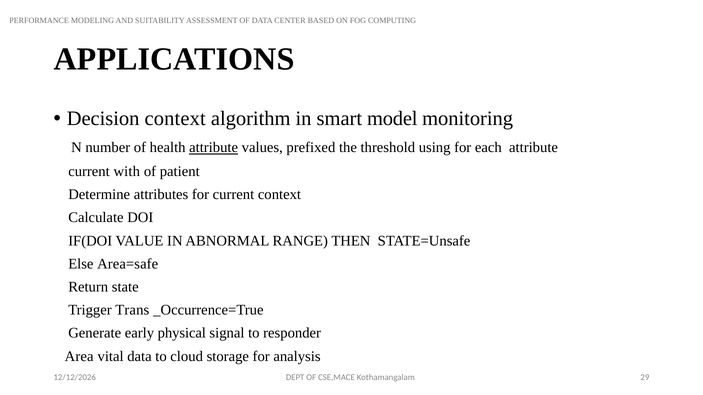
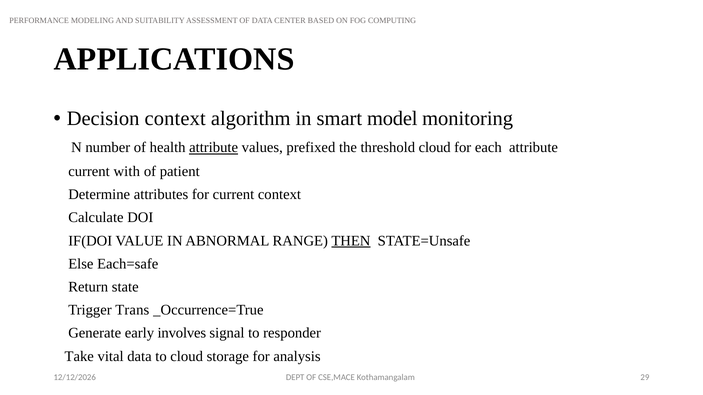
threshold using: using -> cloud
THEN underline: none -> present
Area=safe: Area=safe -> Each=safe
physical: physical -> involves
Area: Area -> Take
